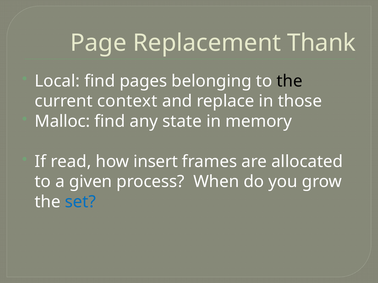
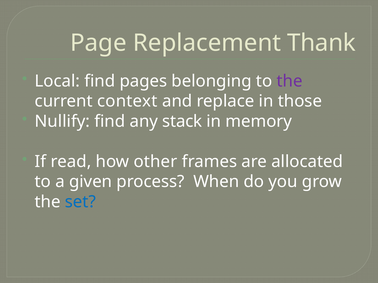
the at (290, 81) colour: black -> purple
Malloc: Malloc -> Nullify
state: state -> stack
insert: insert -> other
